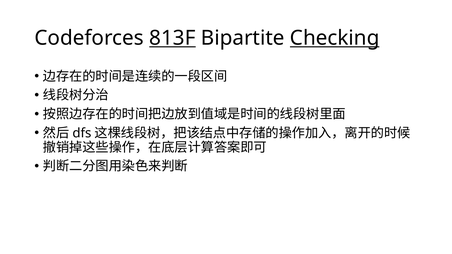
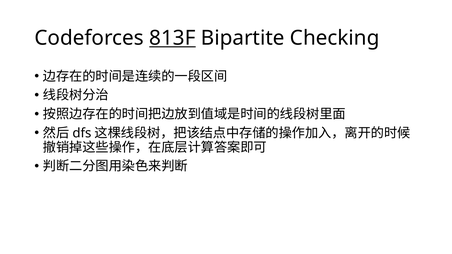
Checking underline: present -> none
